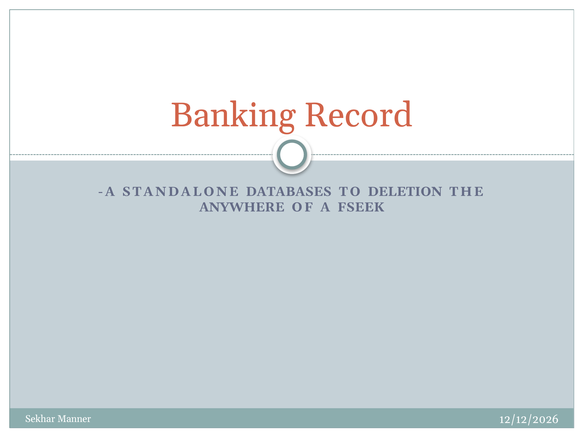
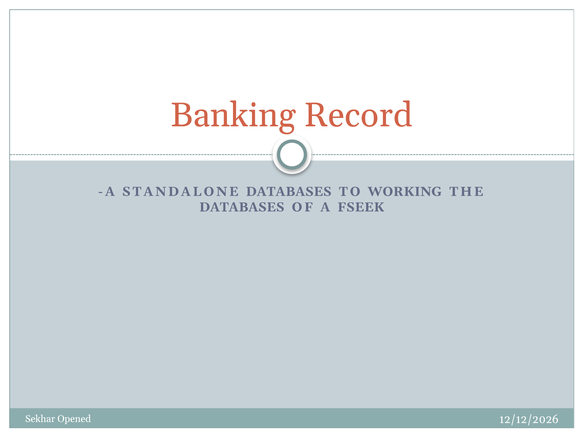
DELETION: DELETION -> WORKING
ANYWHERE at (242, 207): ANYWHERE -> DATABASES
Manner: Manner -> Opened
